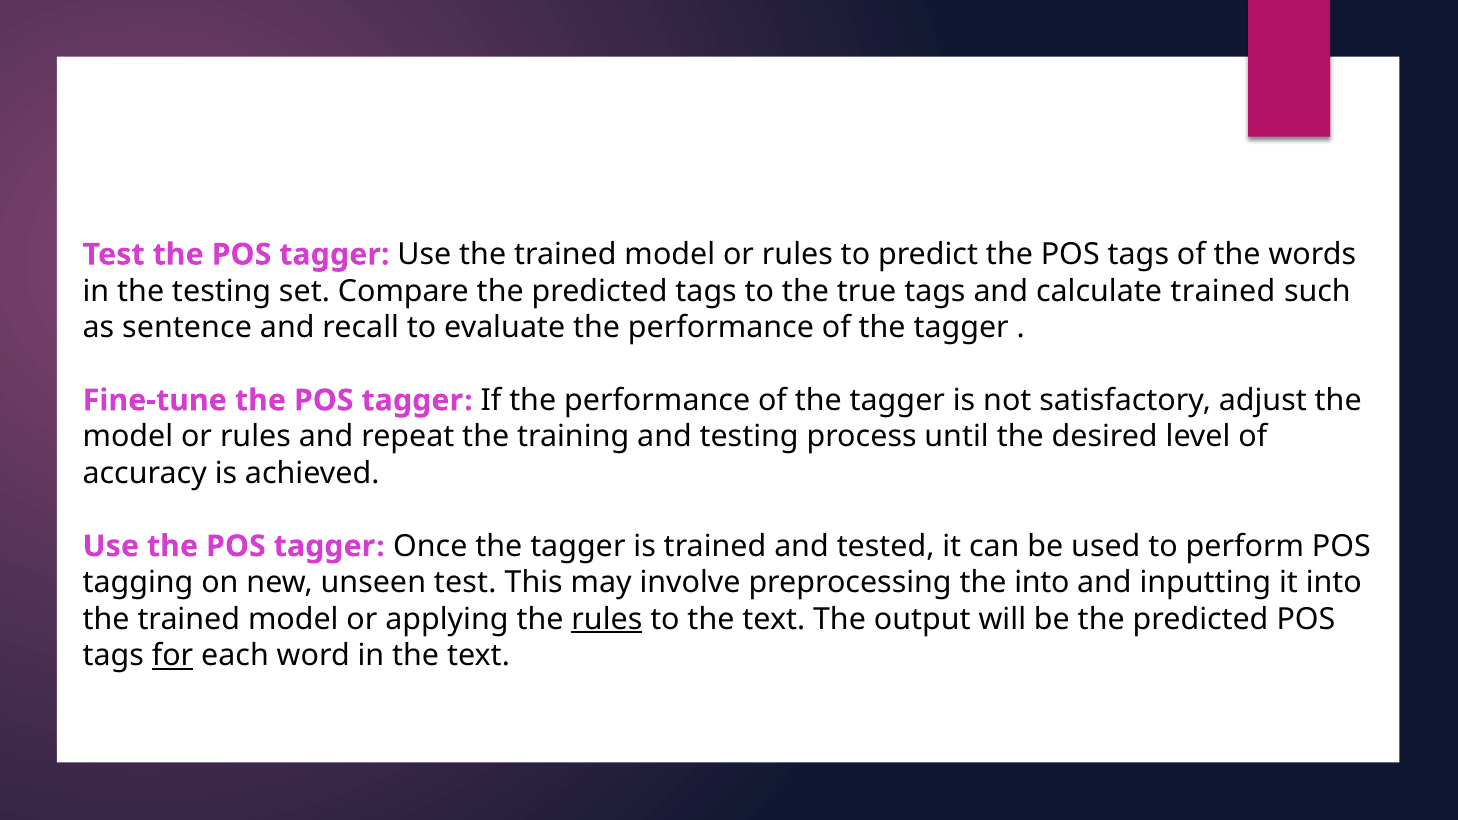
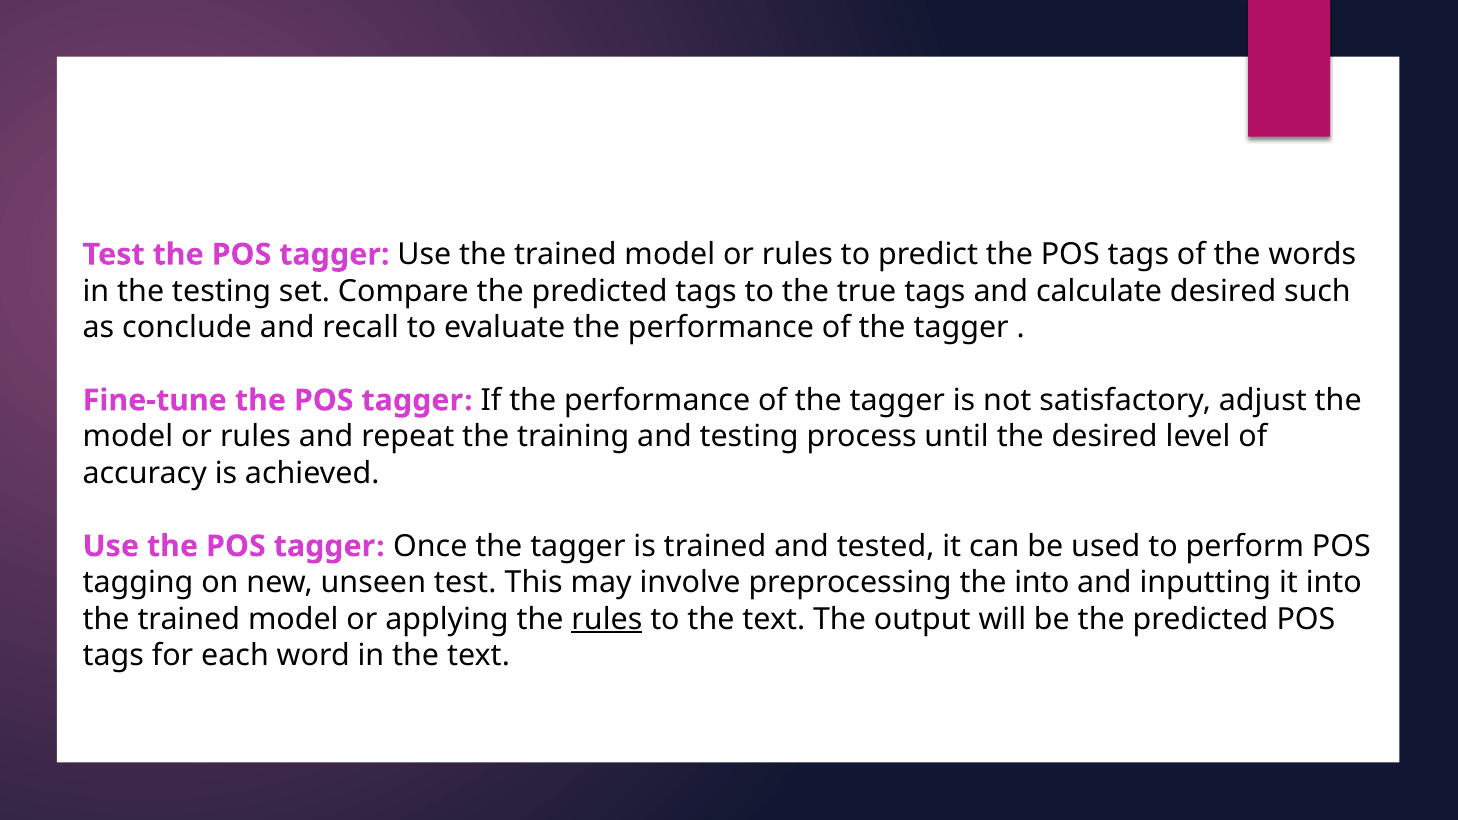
calculate trained: trained -> desired
sentence: sentence -> conclude
for underline: present -> none
